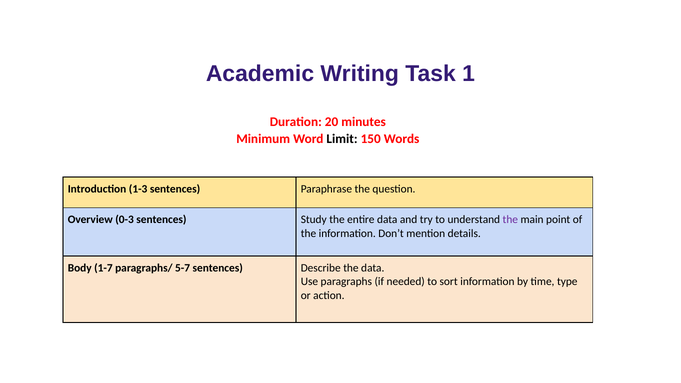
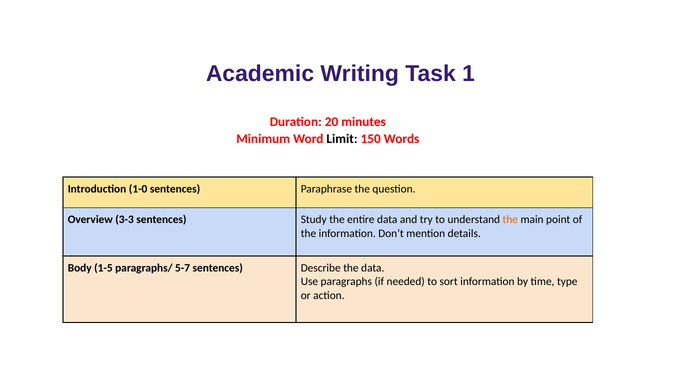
1-3: 1-3 -> 1-0
0-3: 0-3 -> 3-3
the at (510, 220) colour: purple -> orange
1-7: 1-7 -> 1-5
